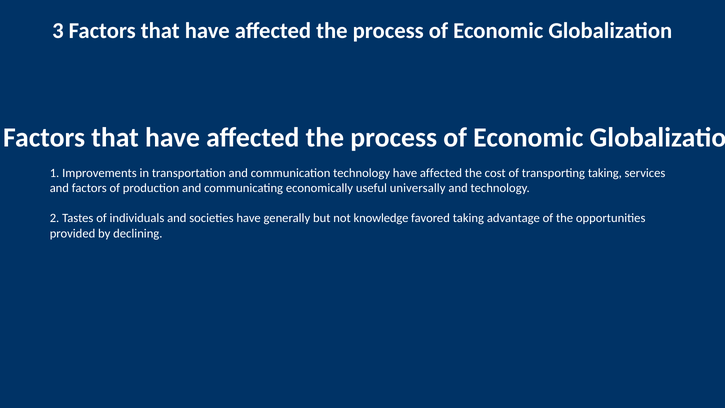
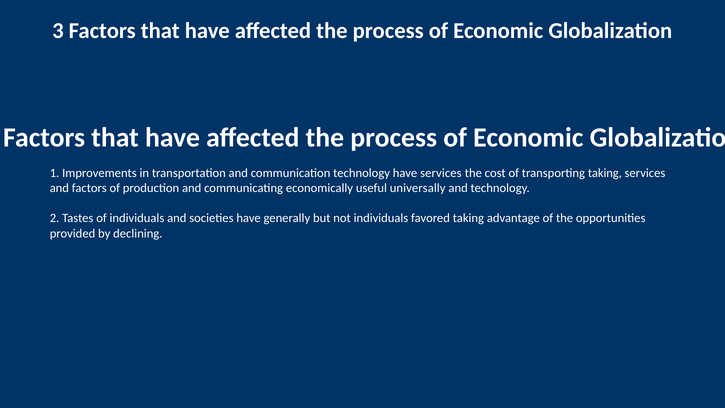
technology have affected: affected -> services
not knowledge: knowledge -> individuals
